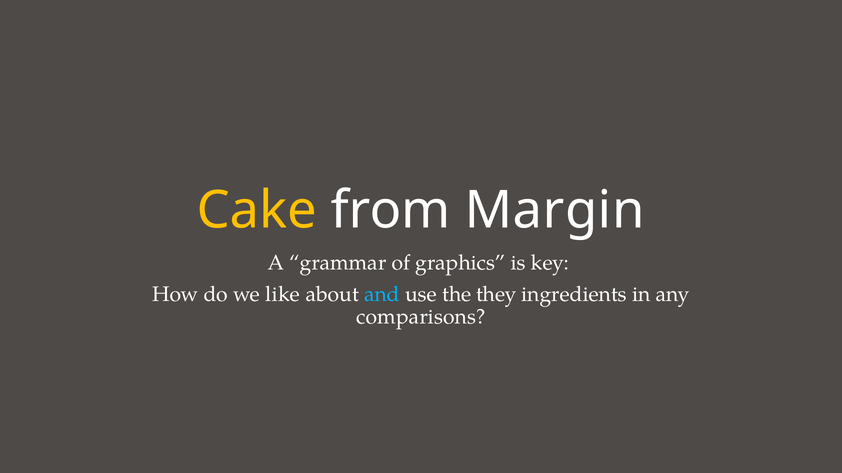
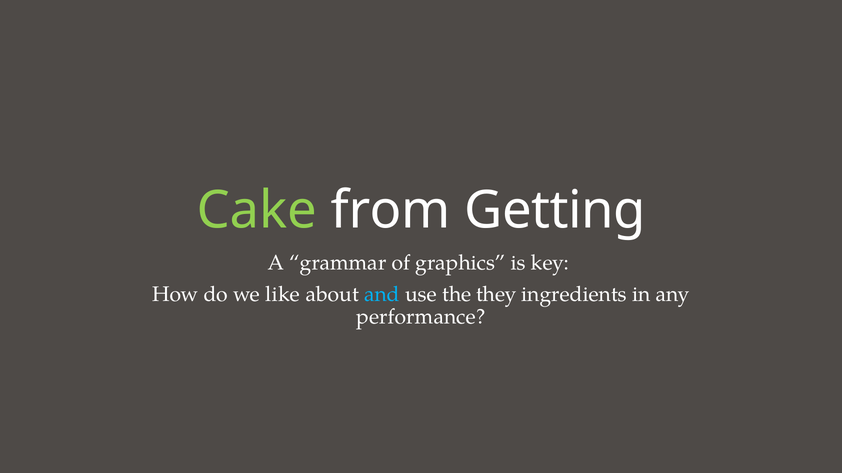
Cake colour: yellow -> light green
Margin: Margin -> Getting
comparisons: comparisons -> performance
